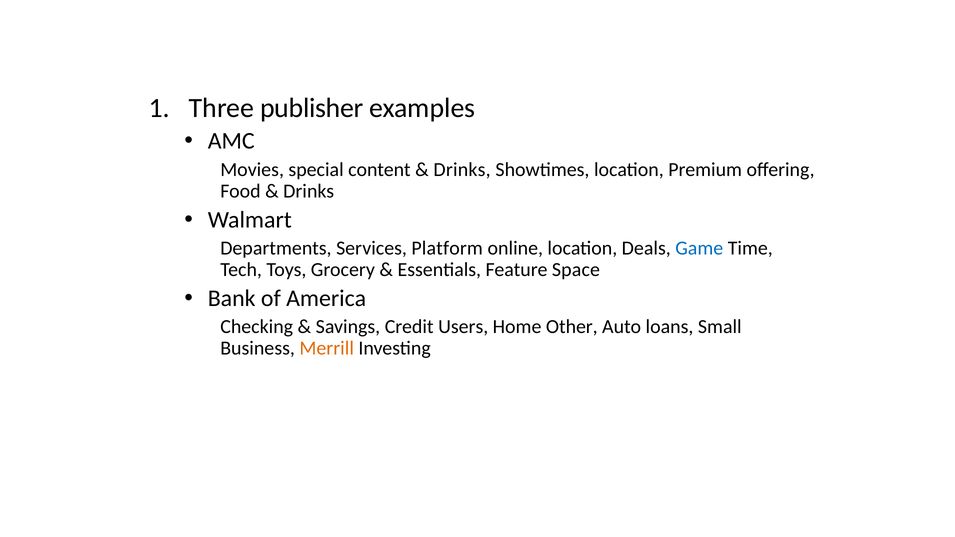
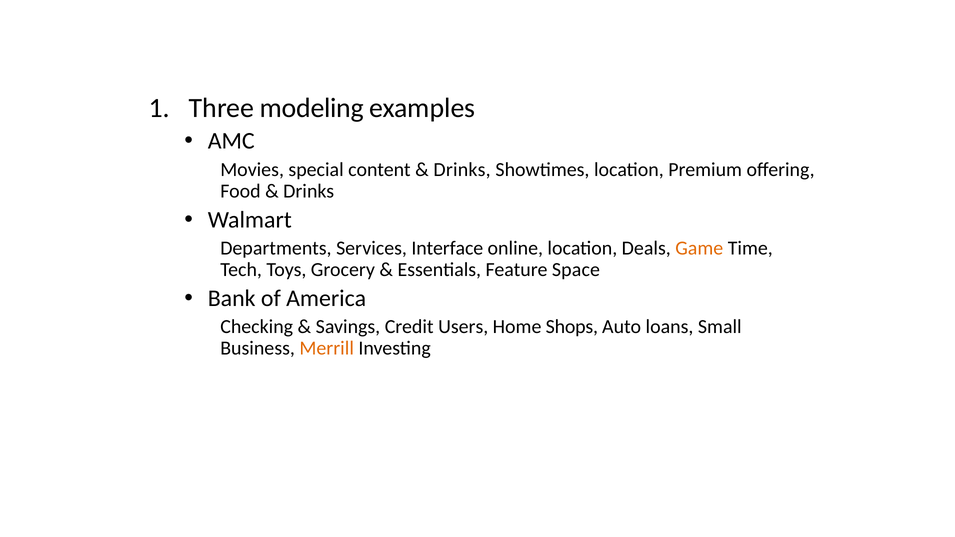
publisher: publisher -> modeling
Platform: Platform -> Interface
Game colour: blue -> orange
Other: Other -> Shops
